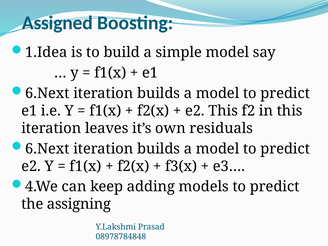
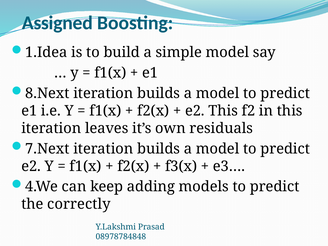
6.Next at (47, 93): 6.Next -> 8.Next
6.Next at (47, 149): 6.Next -> 7.Next
assigning: assigning -> correctly
